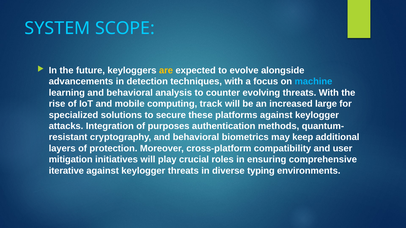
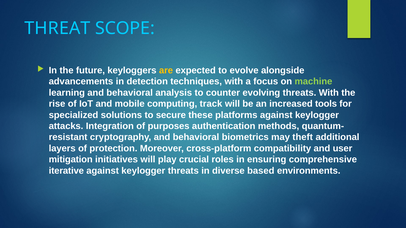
SYSTEM: SYSTEM -> THREAT
machine colour: light blue -> light green
large: large -> tools
keep: keep -> theft
typing: typing -> based
